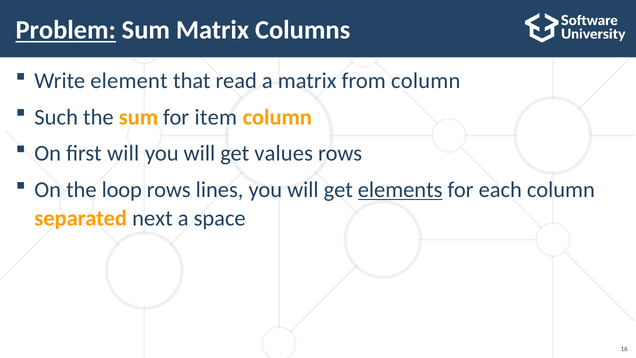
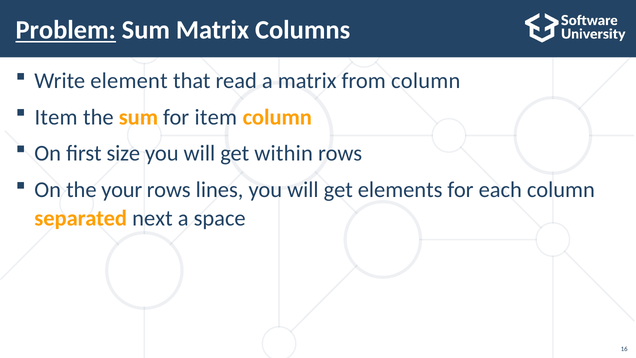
Such at (56, 117): Such -> Item
first will: will -> size
values: values -> within
loop: loop -> your
elements underline: present -> none
